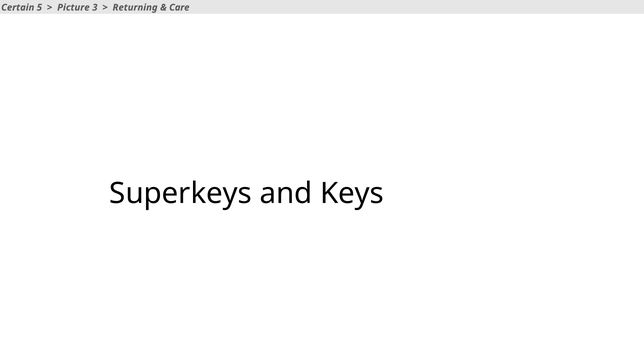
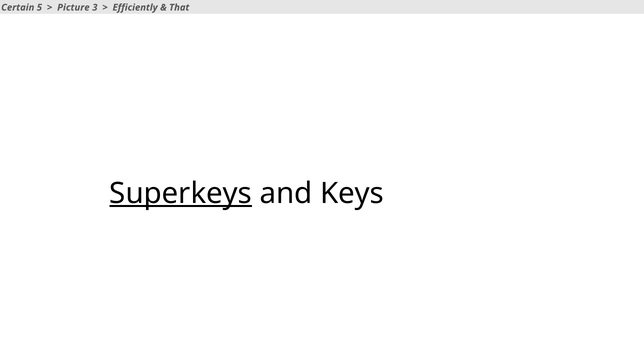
Returning: Returning -> Efficiently
Care: Care -> That
Superkeys underline: none -> present
